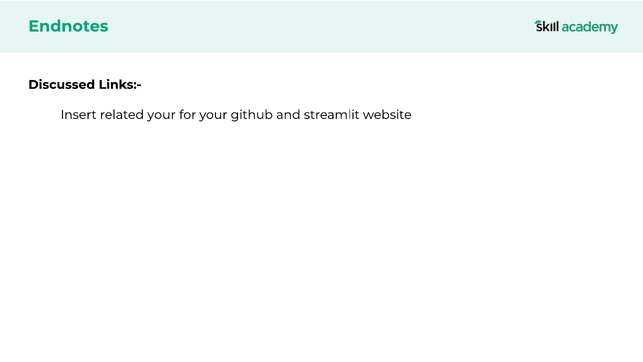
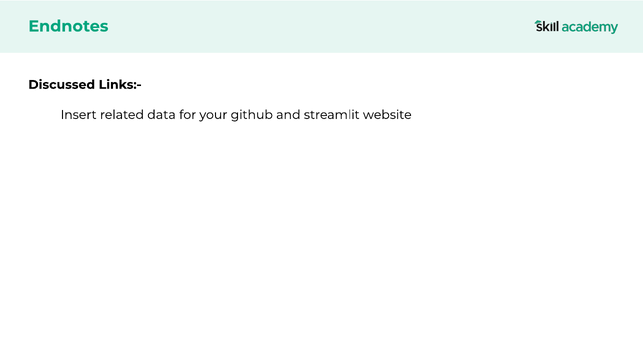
related your: your -> data
